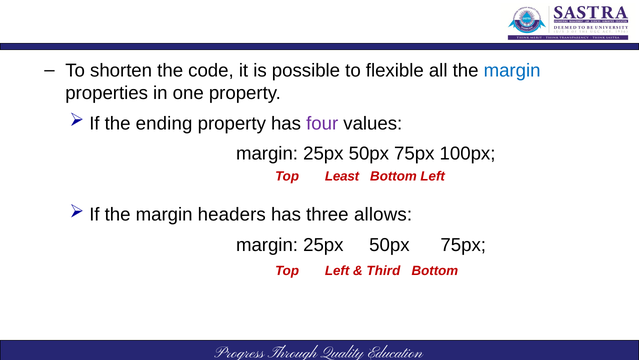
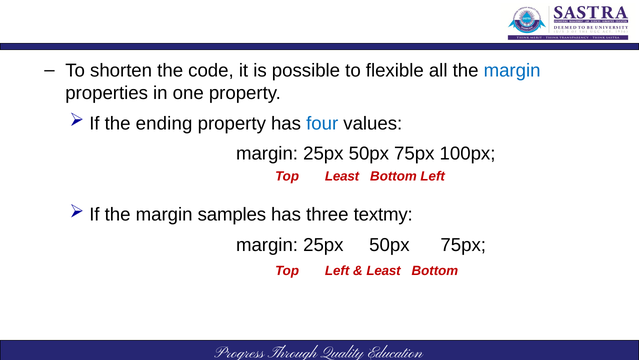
four colour: purple -> blue
headers: headers -> samples
allows: allows -> textmy
Third at (383, 270): Third -> Least
